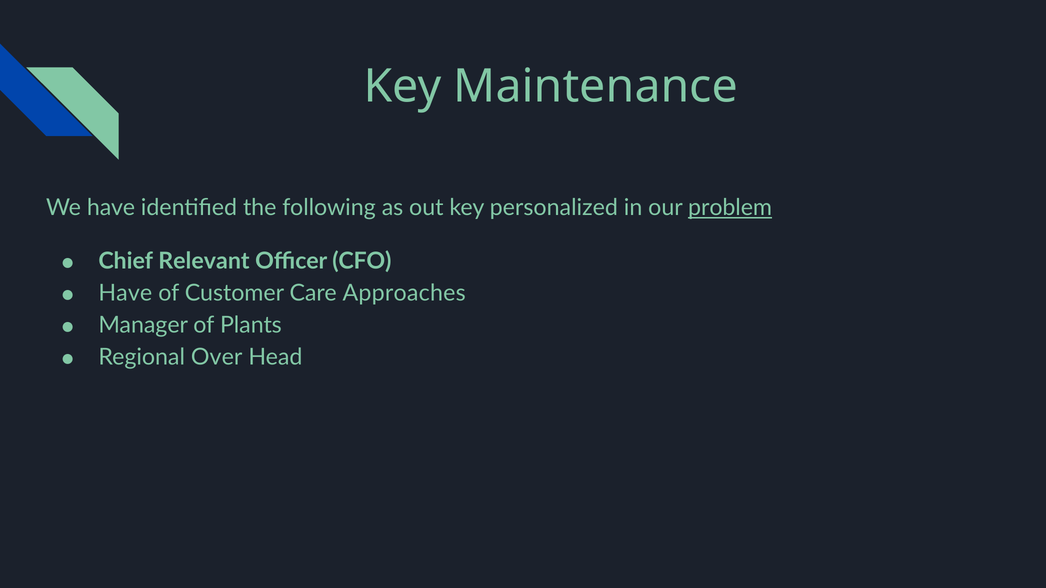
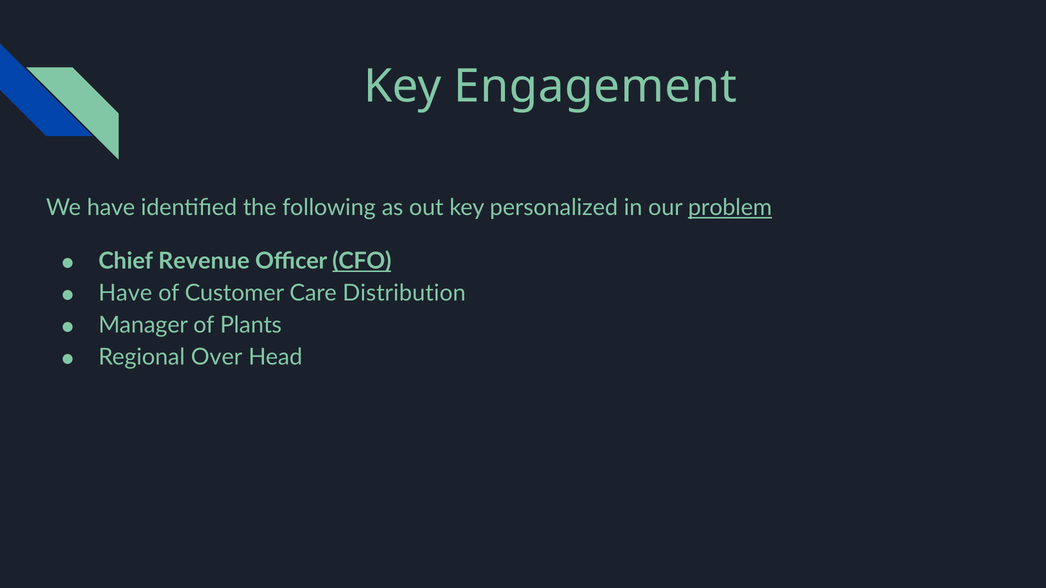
Maintenance: Maintenance -> Engagement
Relevant: Relevant -> Revenue
CFO underline: none -> present
Approaches: Approaches -> Distribution
